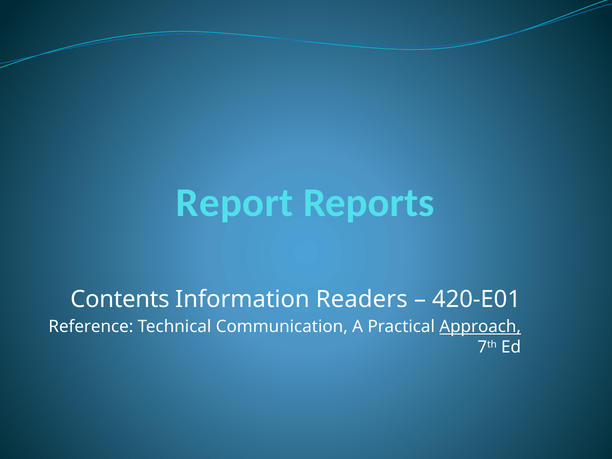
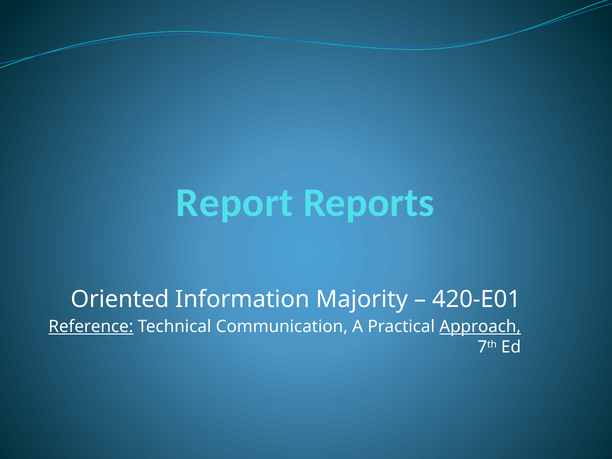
Contents: Contents -> Oriented
Readers: Readers -> Majority
Reference underline: none -> present
